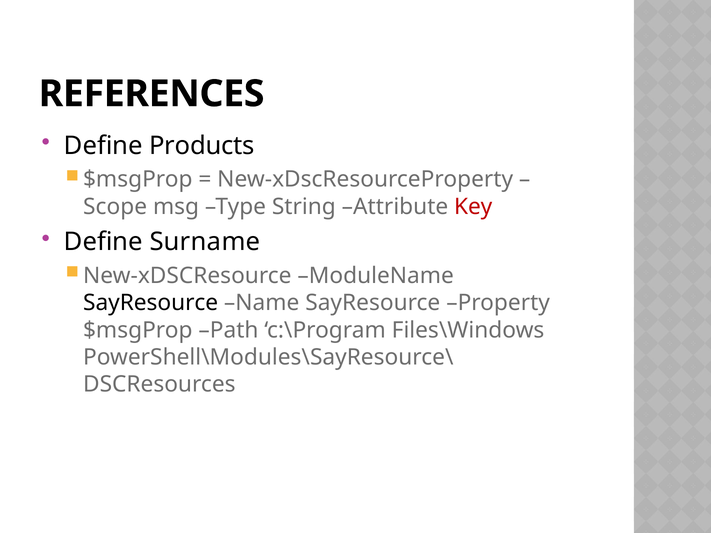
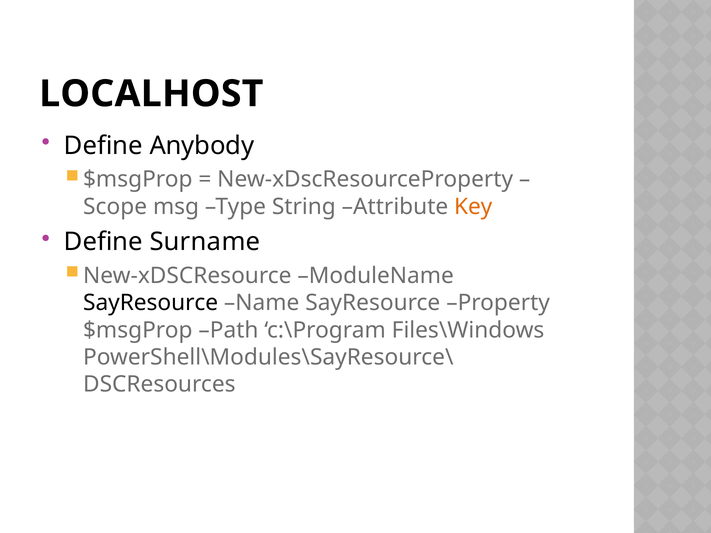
REFERENCES: REFERENCES -> LOCALHOST
Products: Products -> Anybody
Key colour: red -> orange
